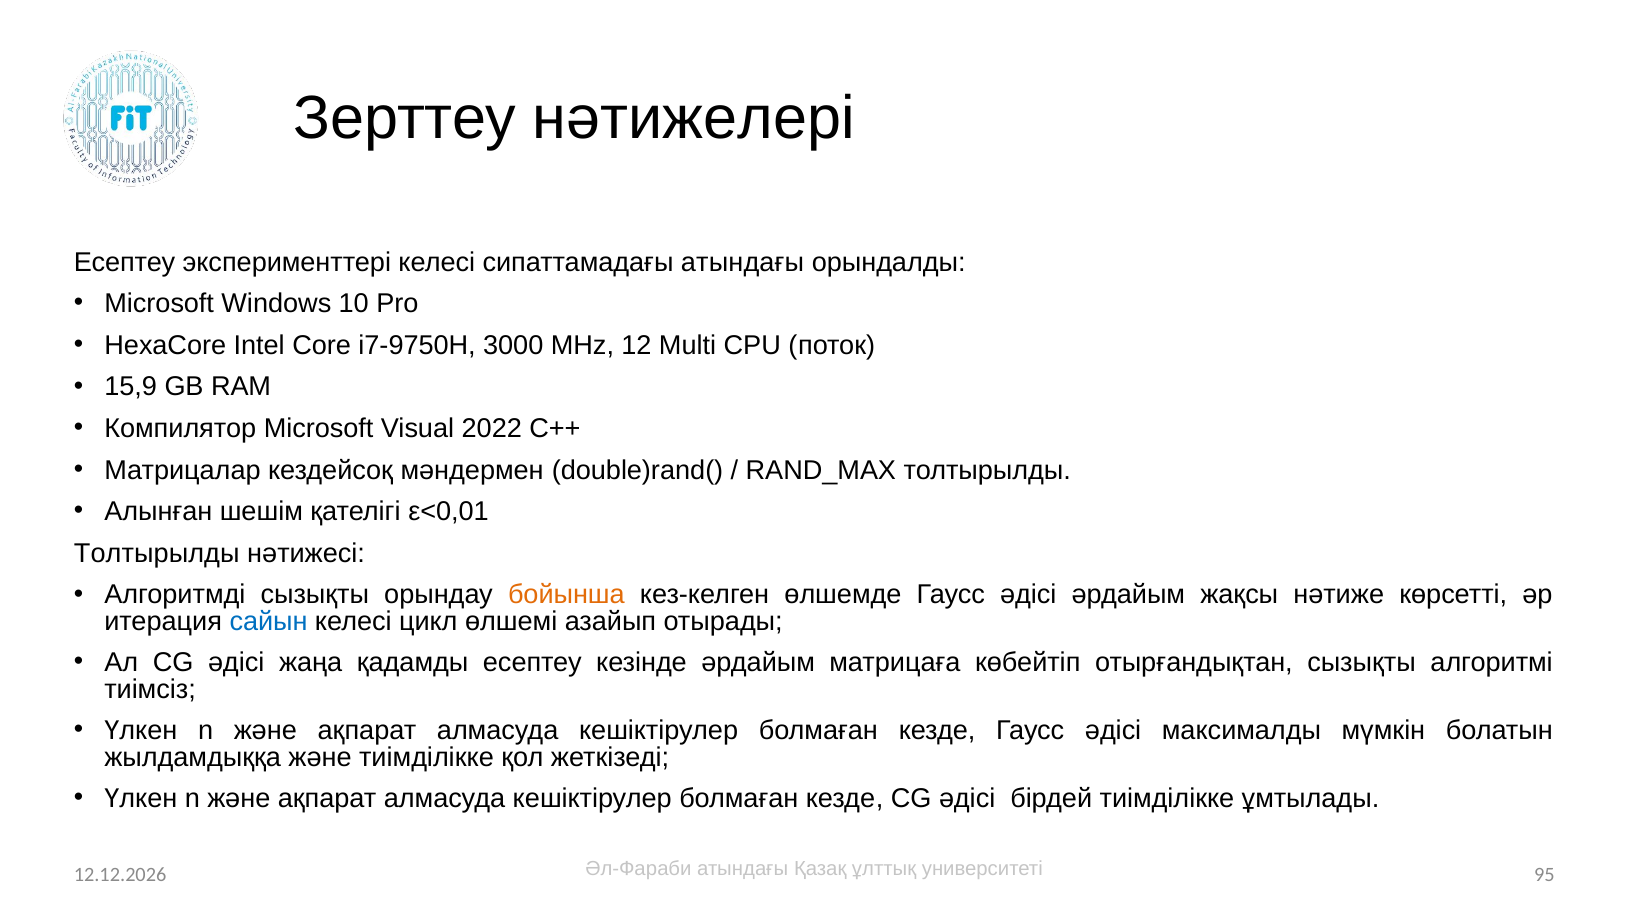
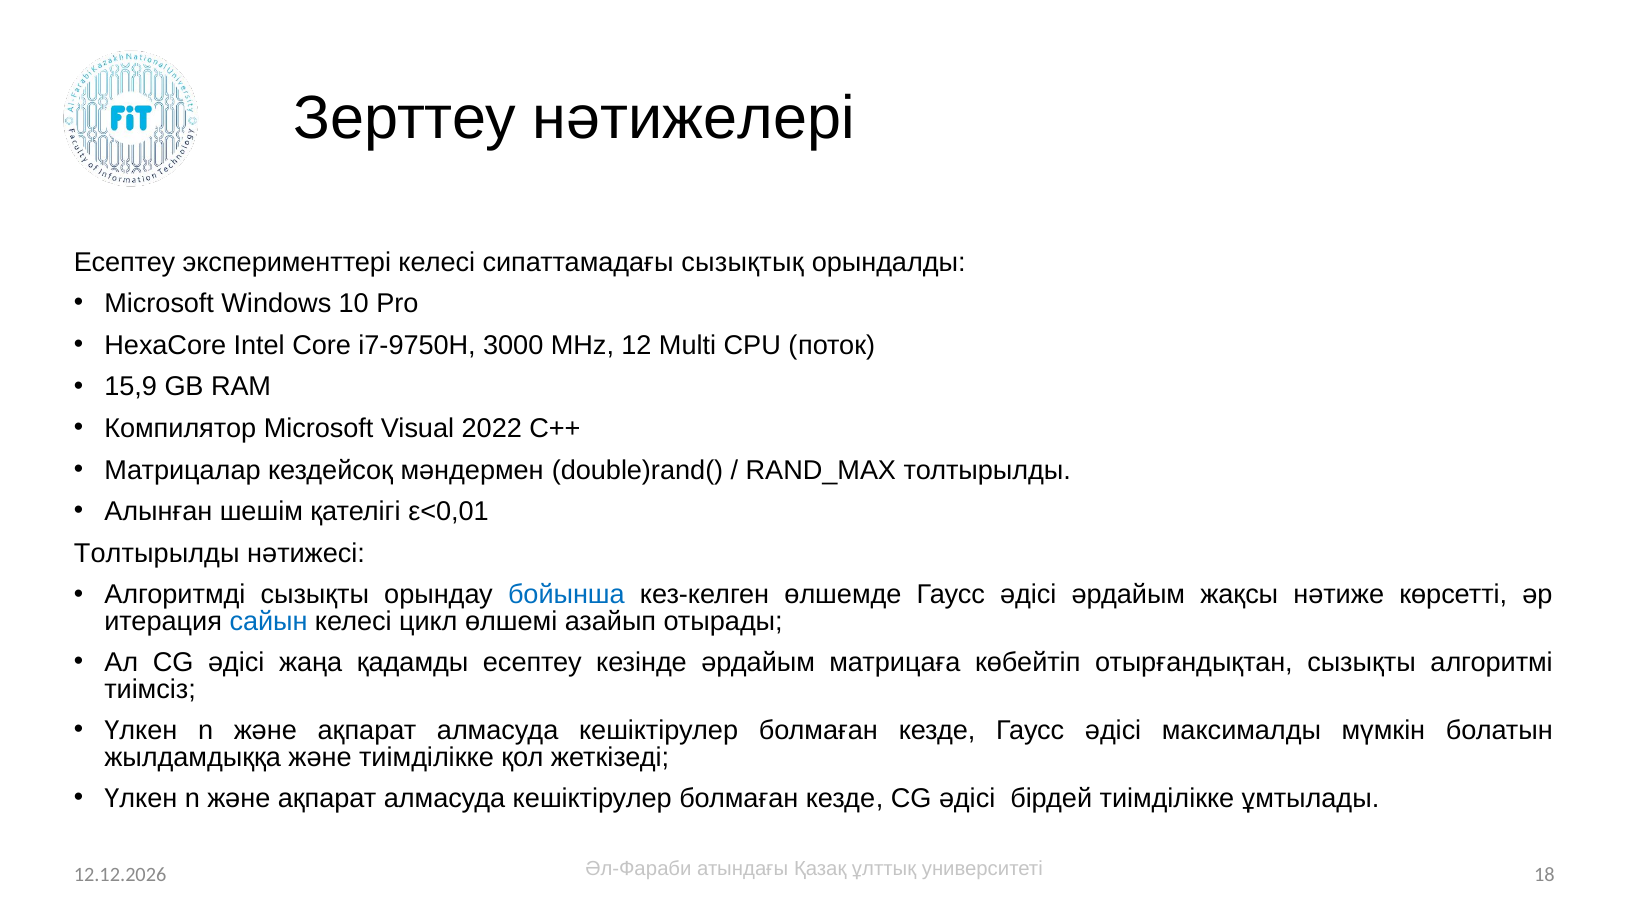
сипаттамадағы атындағы: атындағы -> сызықтық
бойынша colour: orange -> blue
95: 95 -> 18
